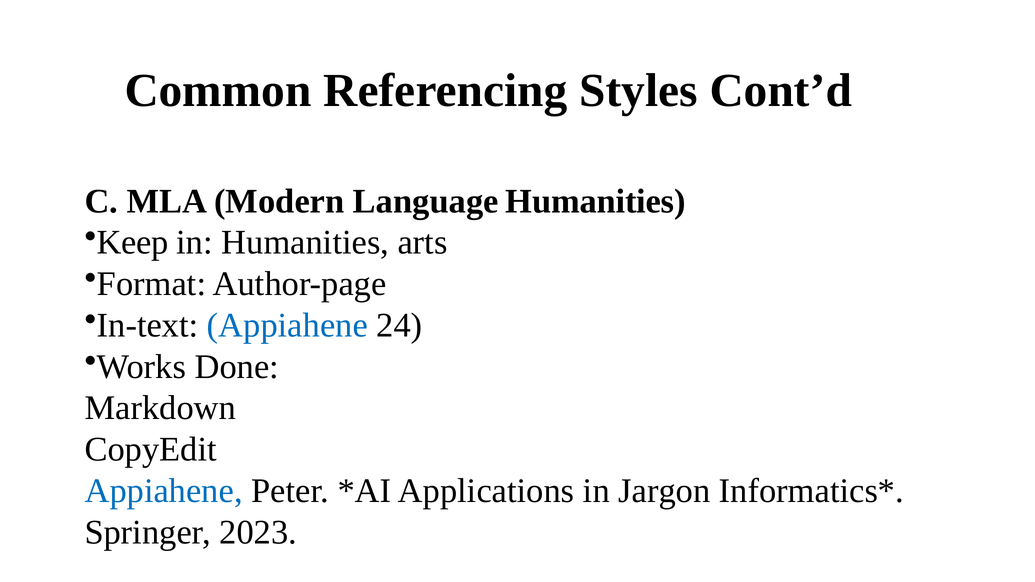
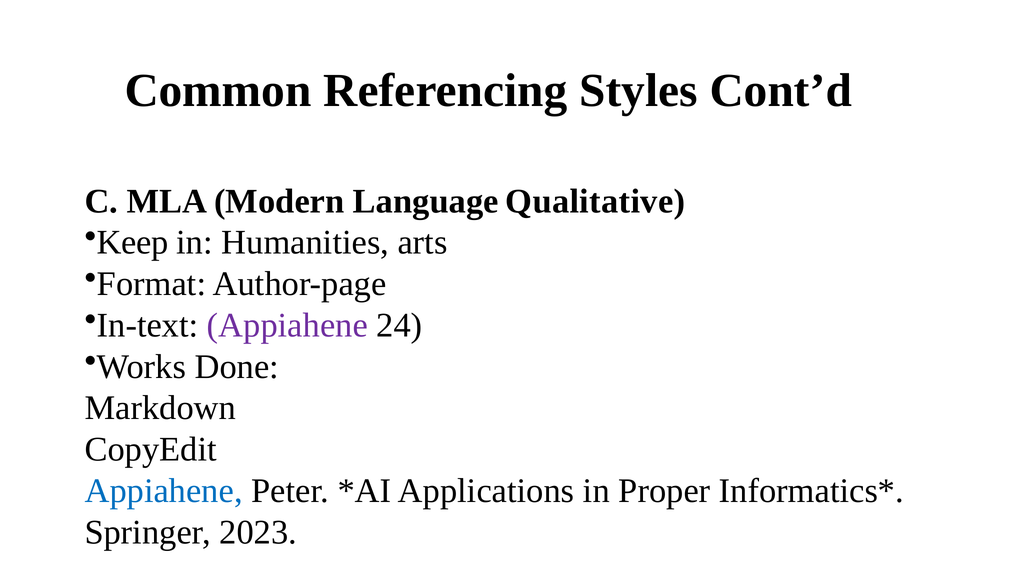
Language Humanities: Humanities -> Qualitative
Appiahene at (287, 325) colour: blue -> purple
Jargon: Jargon -> Proper
